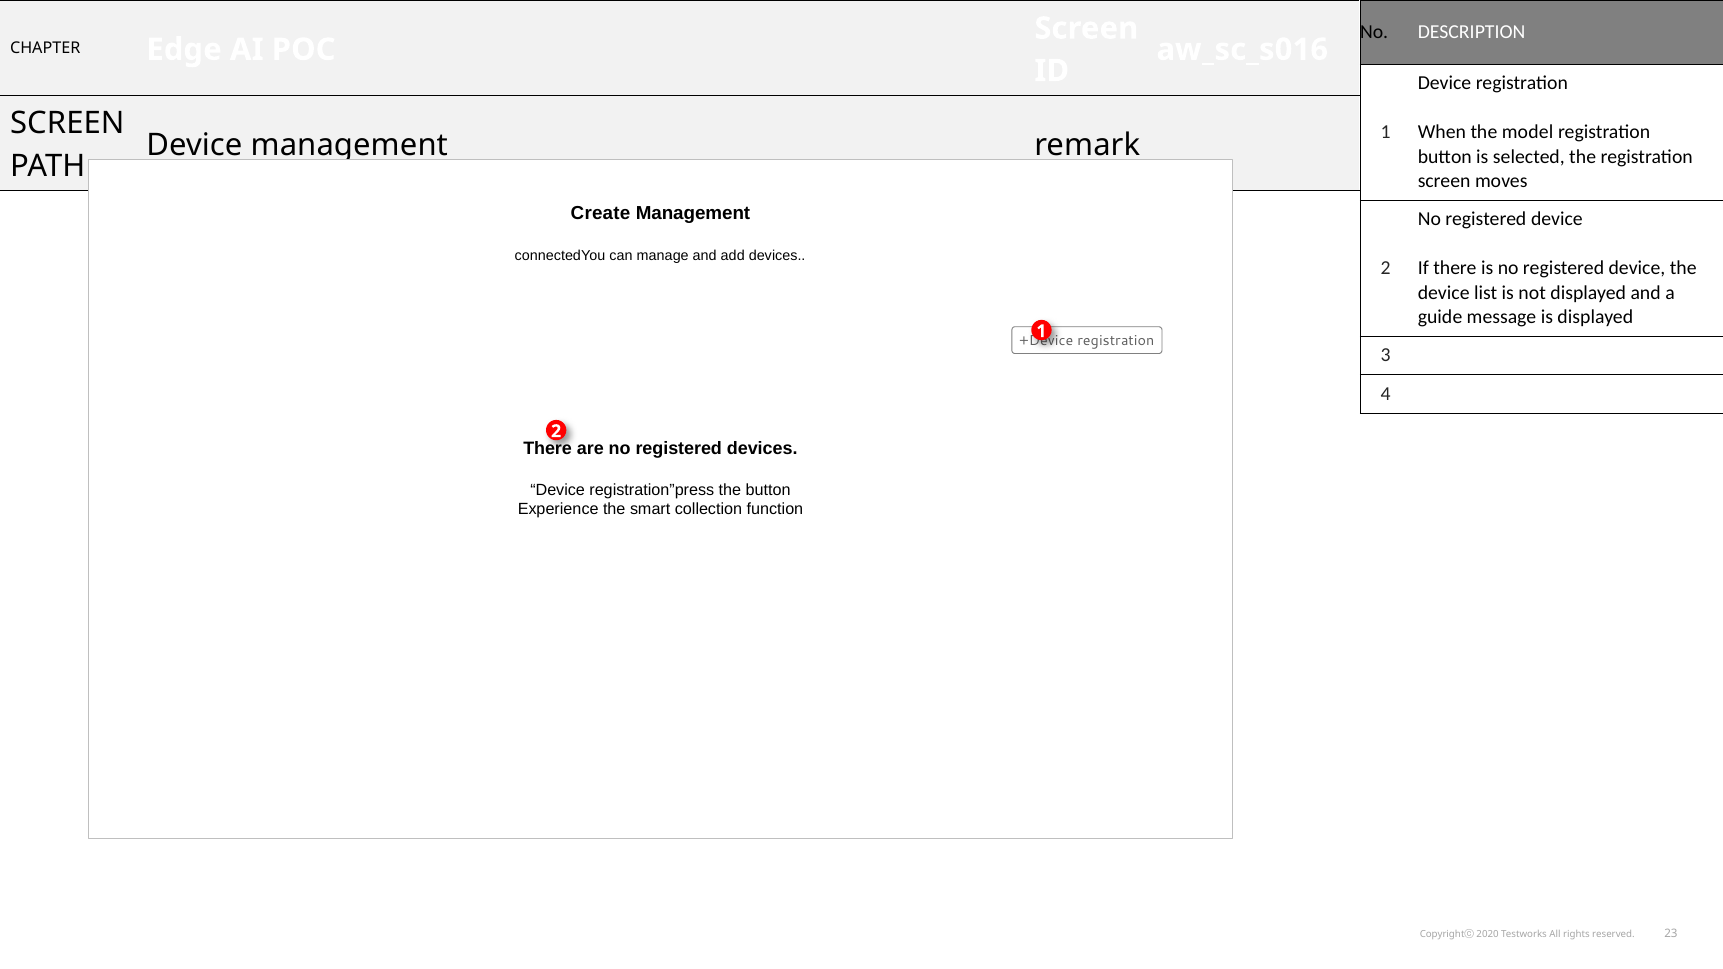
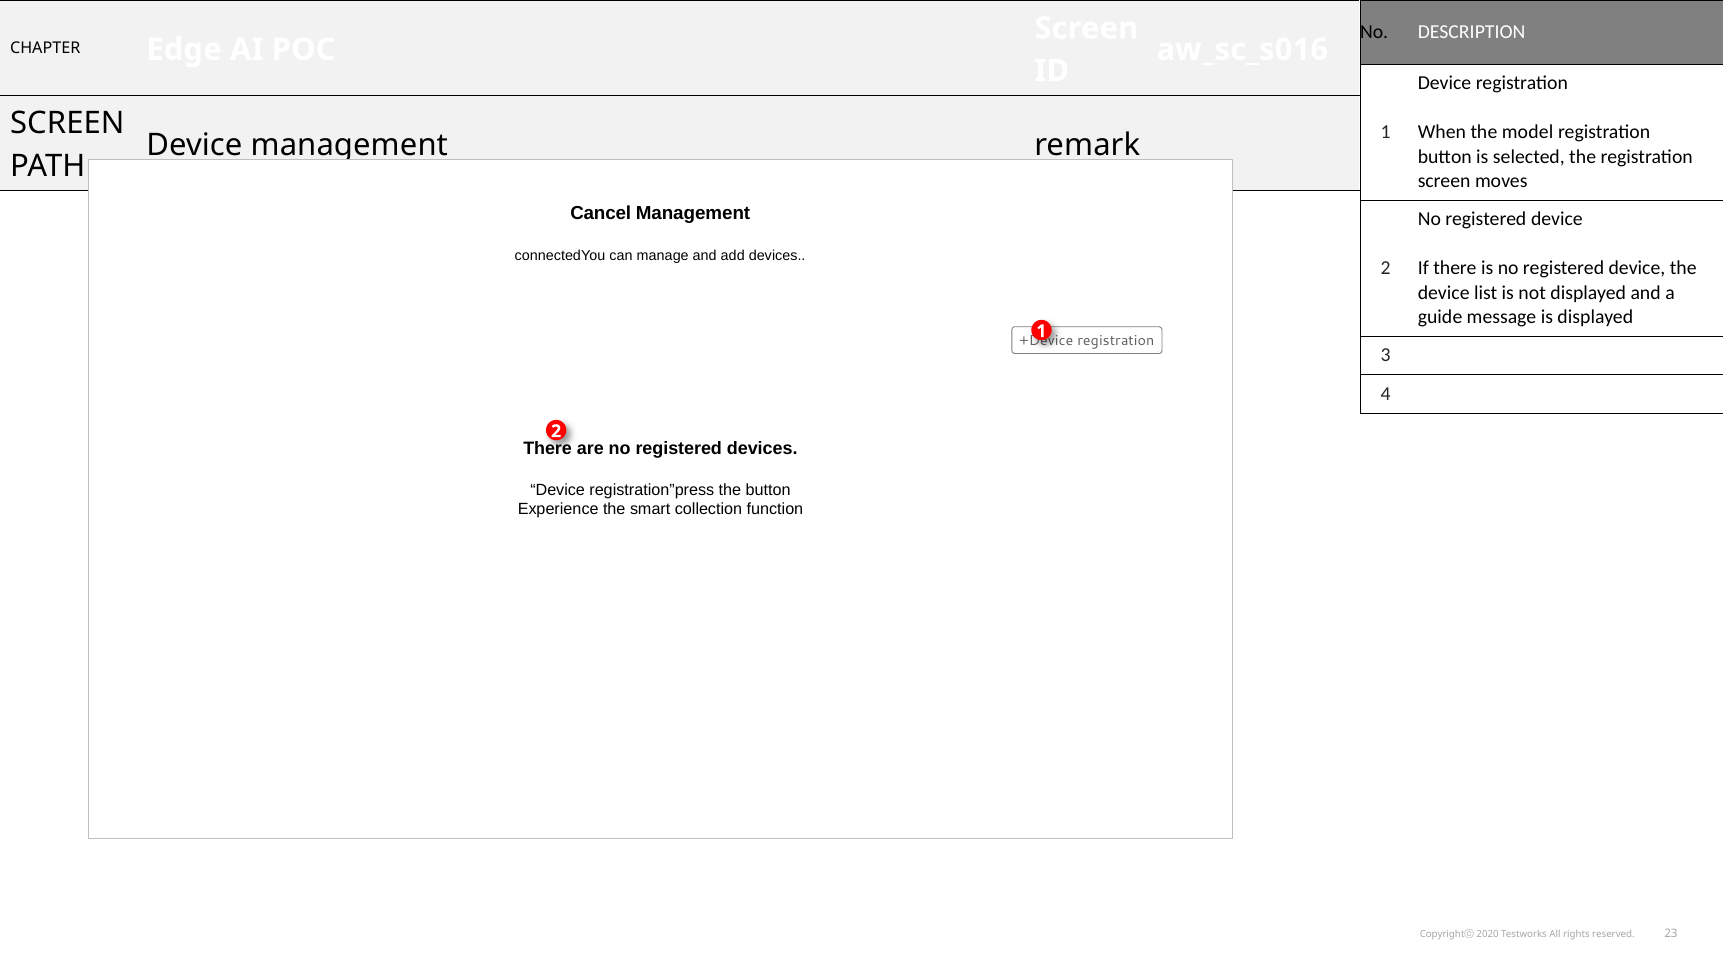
Create: Create -> Cancel
